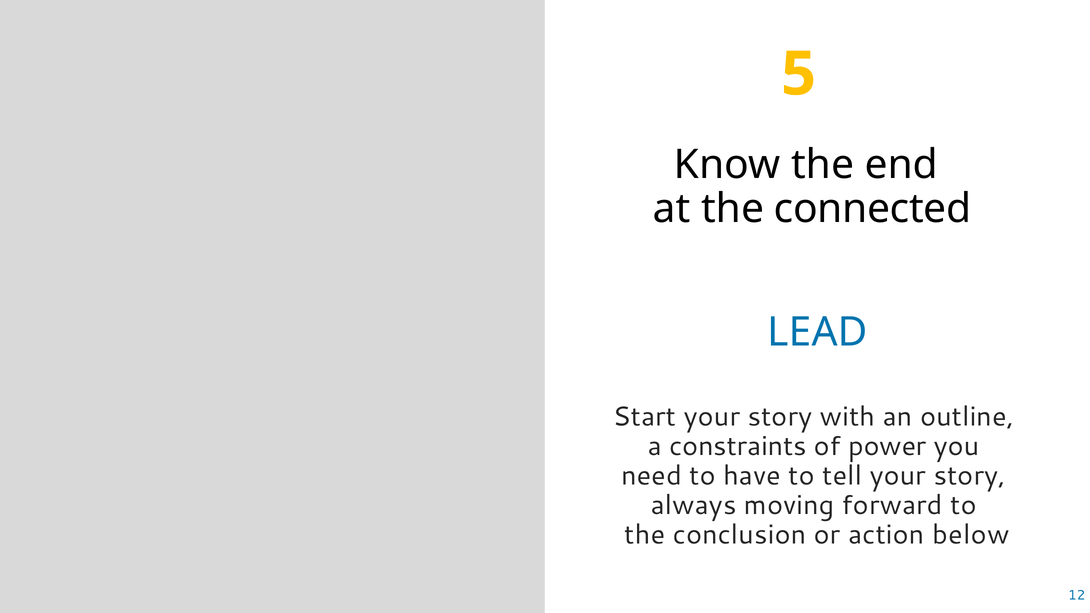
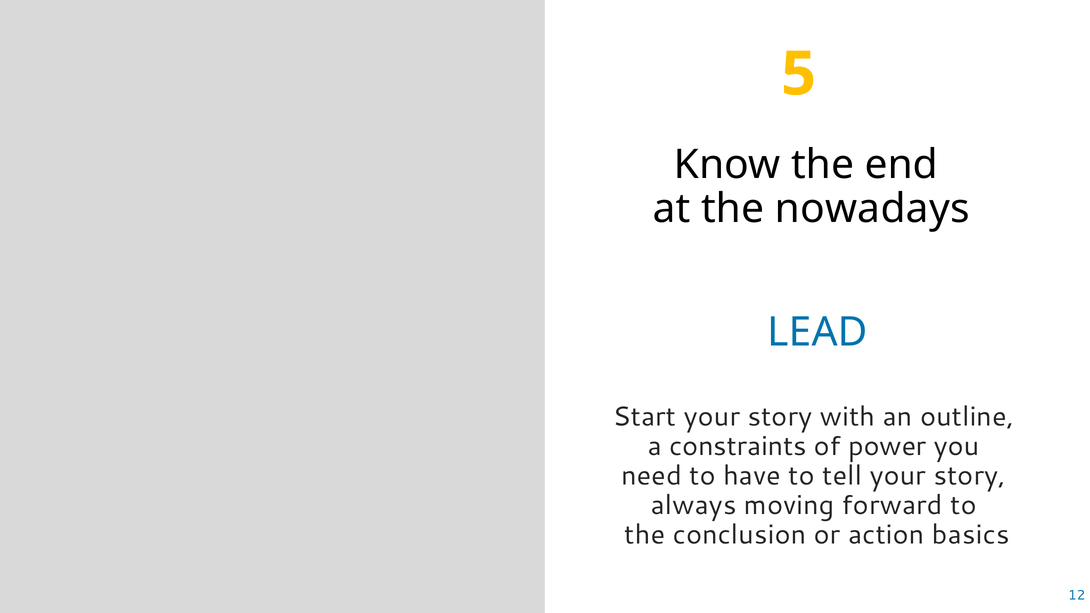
connected: connected -> nowadays
below: below -> basics
